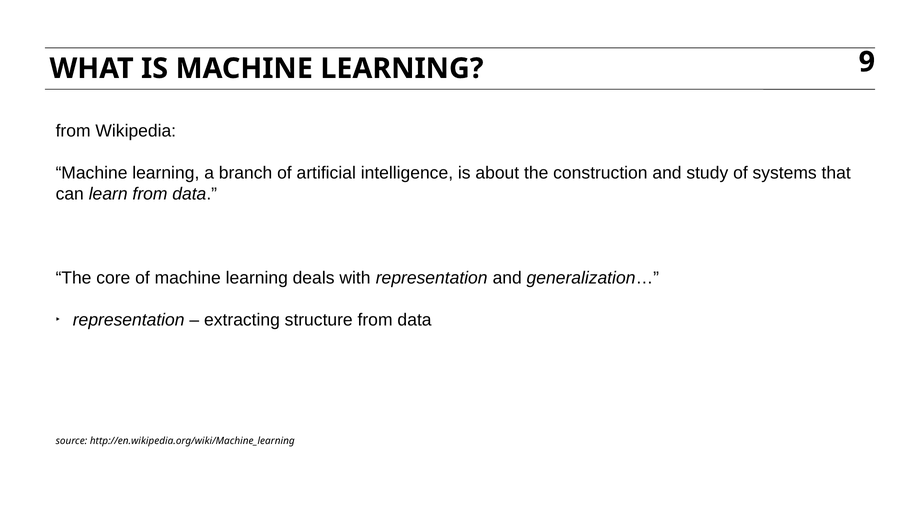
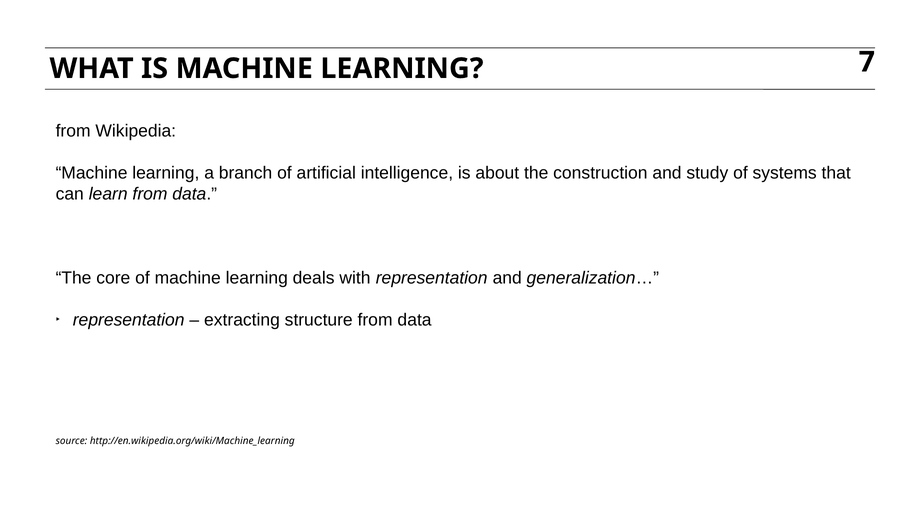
9: 9 -> 7
